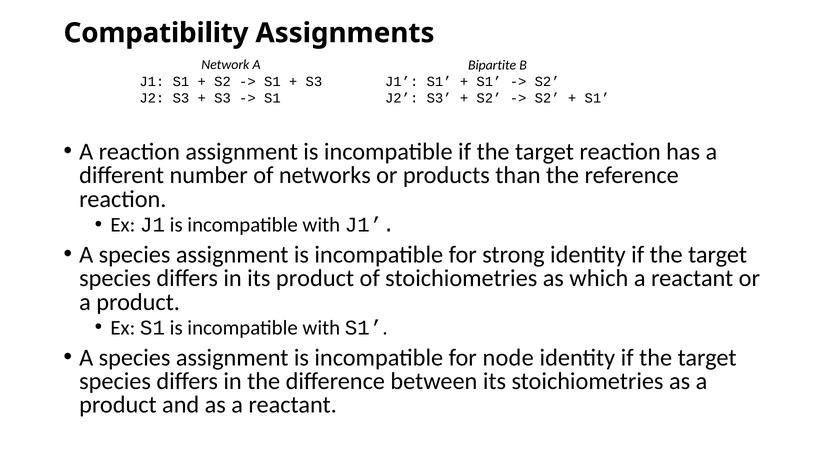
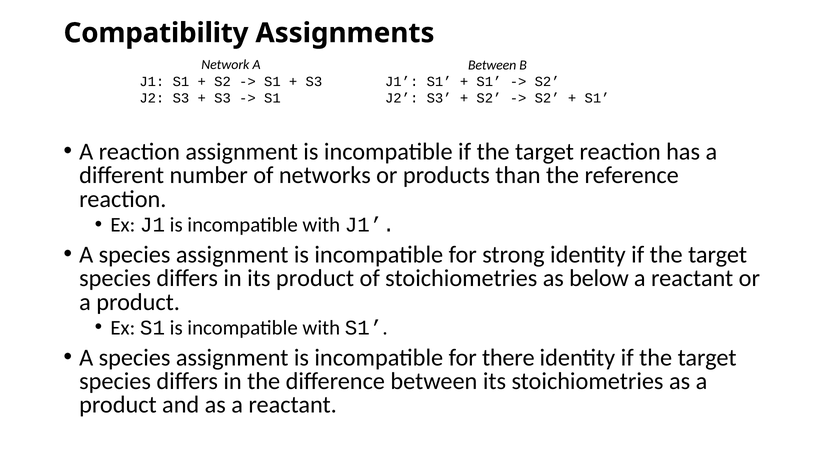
Bipartite at (492, 65): Bipartite -> Between
which: which -> below
node: node -> there
